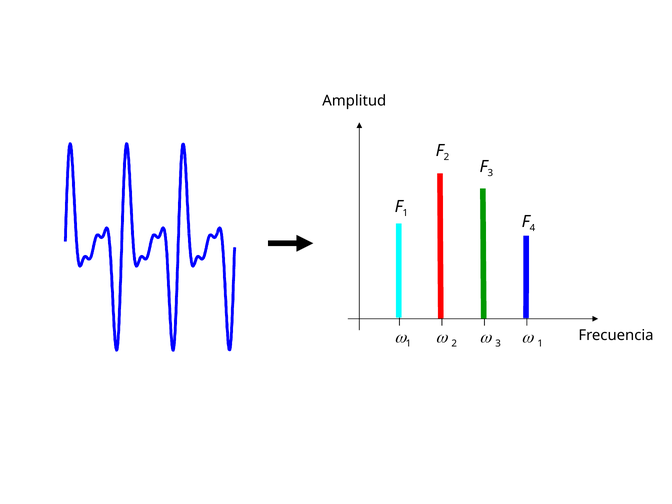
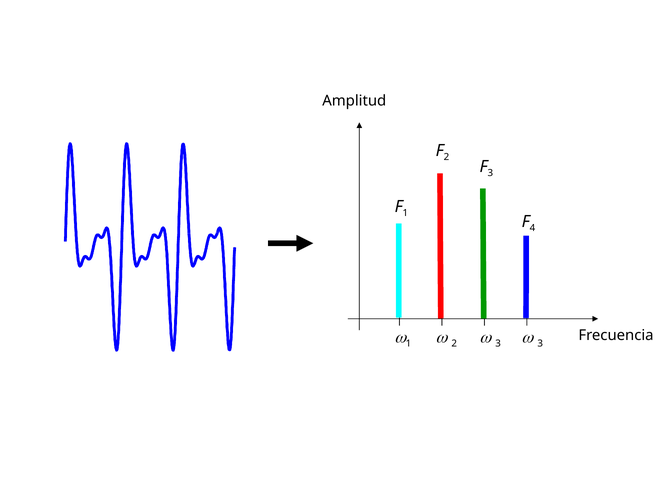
1 at (540, 344): 1 -> 3
